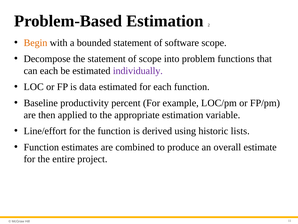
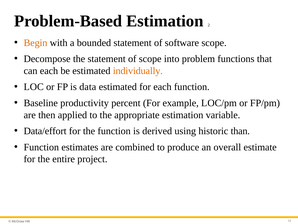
individually colour: purple -> orange
Line/effort: Line/effort -> Data/effort
lists: lists -> than
